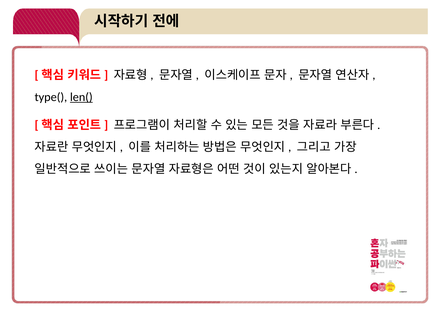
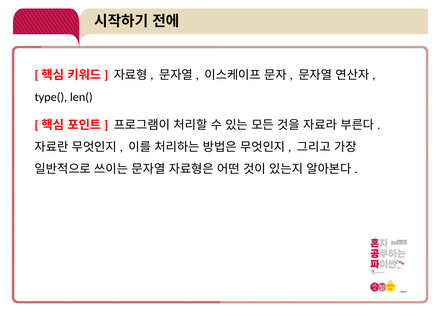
len( underline: present -> none
